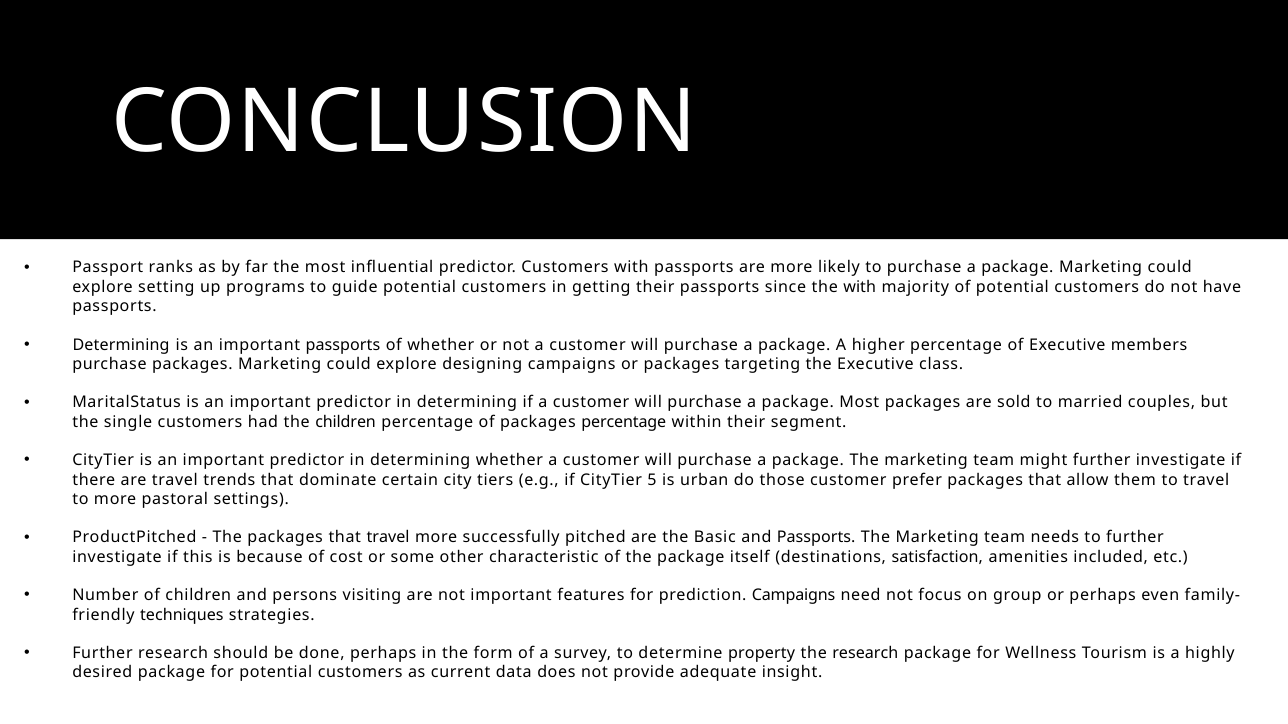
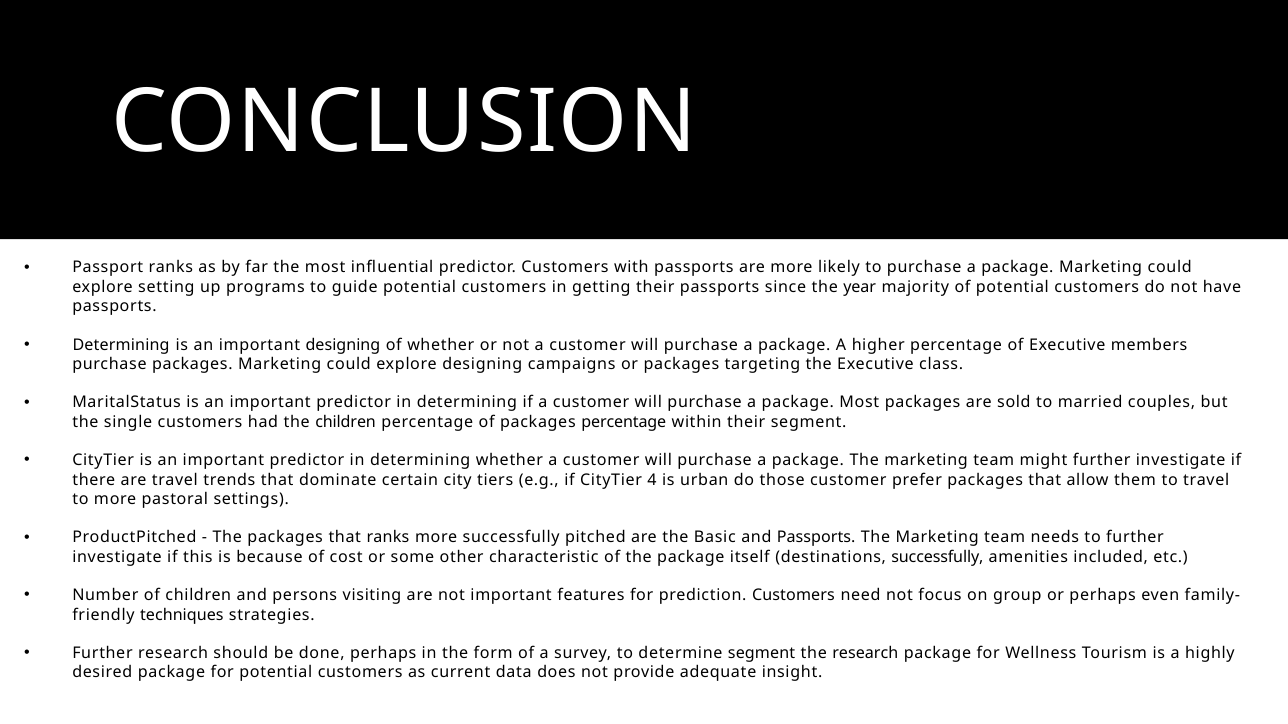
the with: with -> year
important passports: passports -> designing
5: 5 -> 4
that travel: travel -> ranks
destinations satisfaction: satisfaction -> successfully
prediction Campaigns: Campaigns -> Customers
determine property: property -> segment
